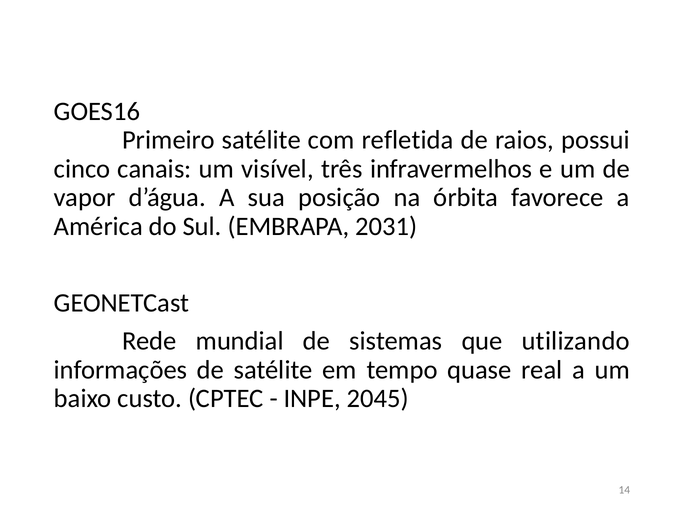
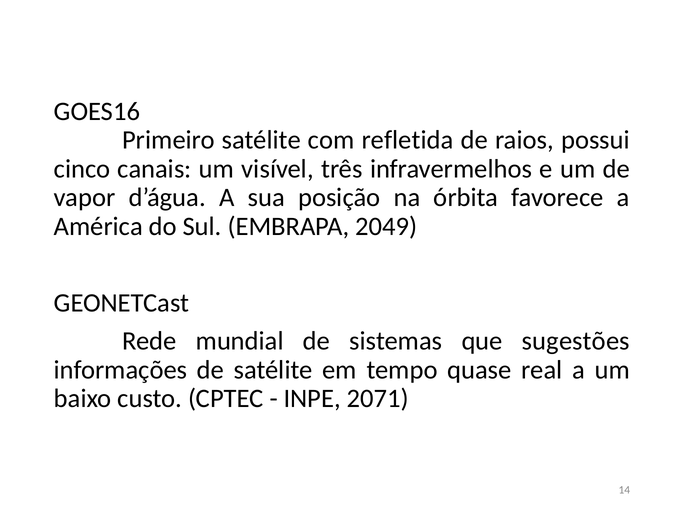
2031: 2031 -> 2049
utilizando: utilizando -> sugestões
2045: 2045 -> 2071
